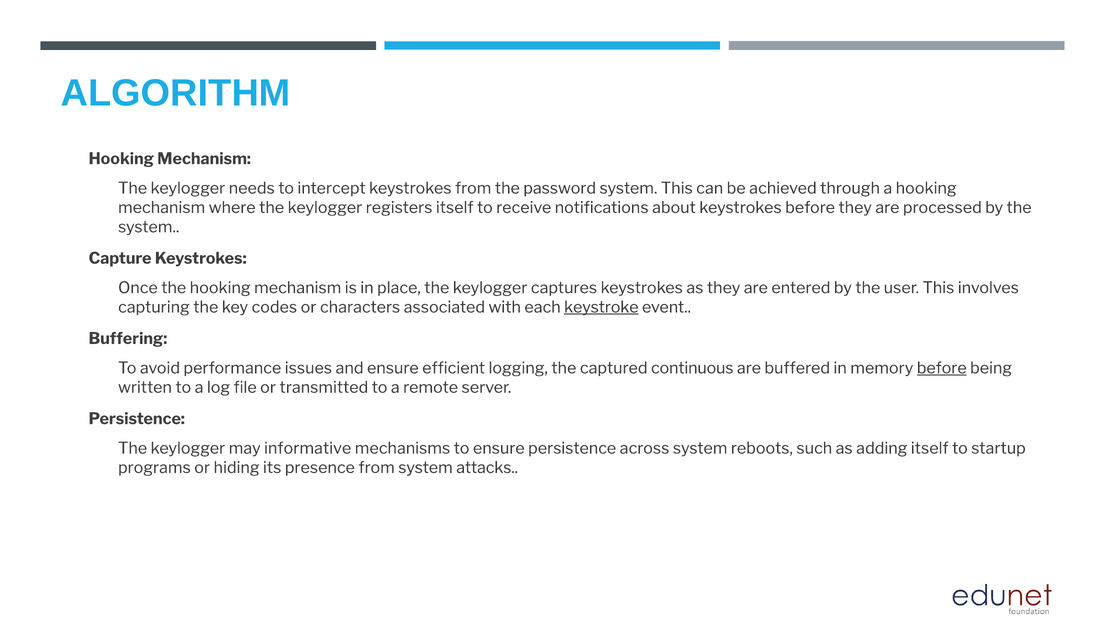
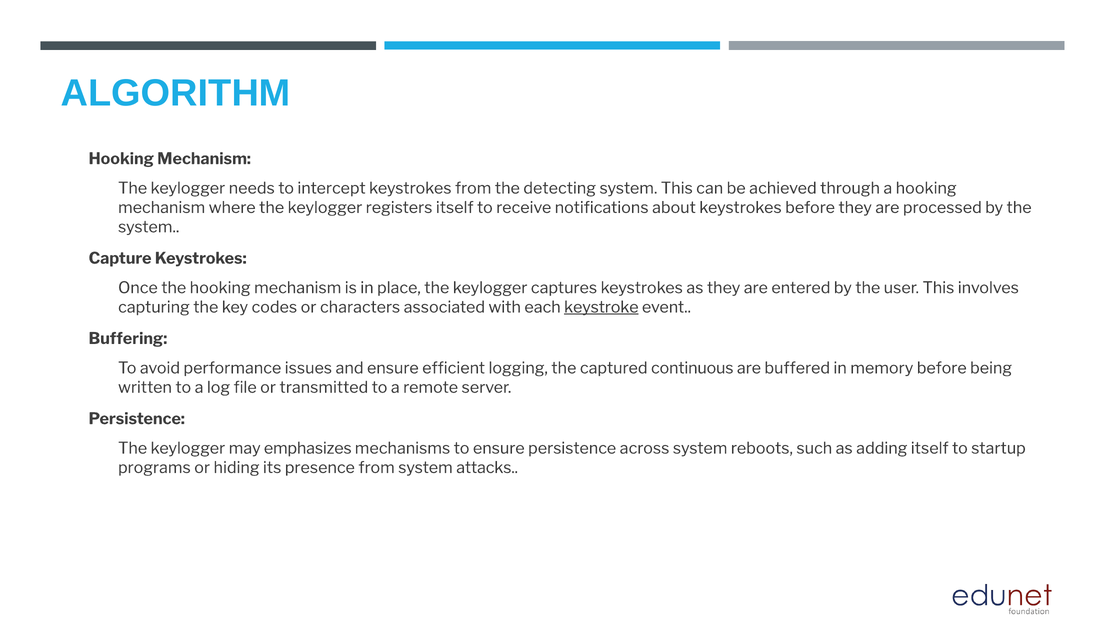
password: password -> detecting
before at (942, 368) underline: present -> none
informative: informative -> emphasizes
